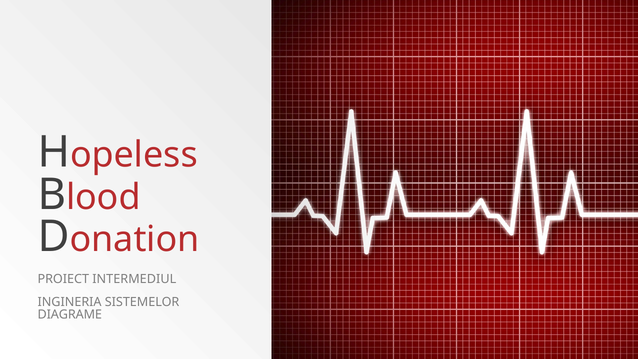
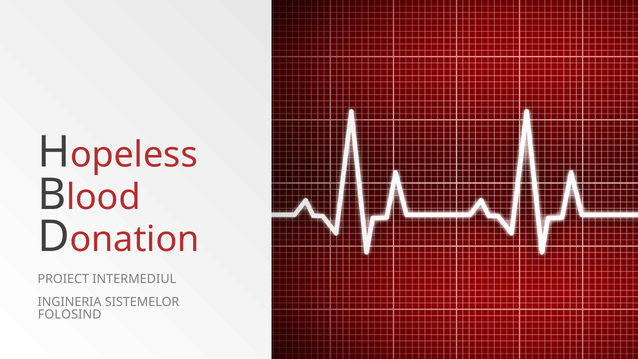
DIAGRAME: DIAGRAME -> FOLOSIND
